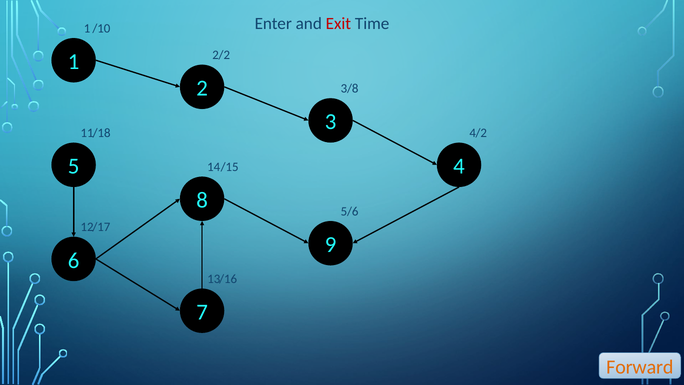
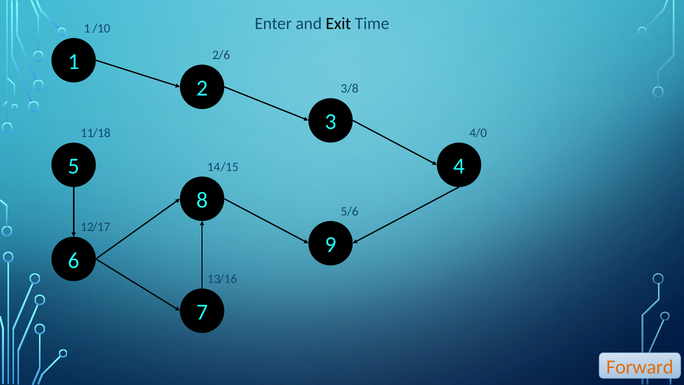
Exit colour: red -> black
/2 at (224, 55): /2 -> /6
/2 at (481, 133): /2 -> /0
